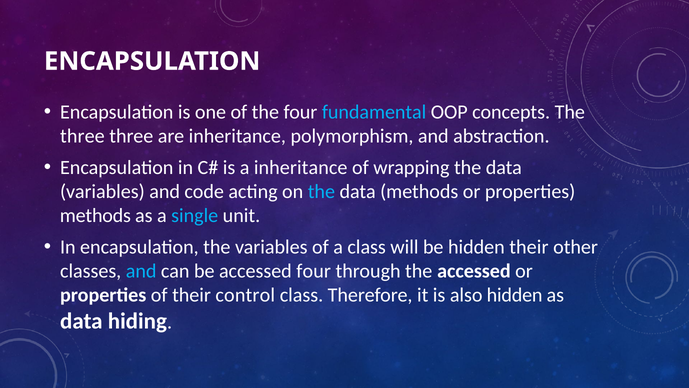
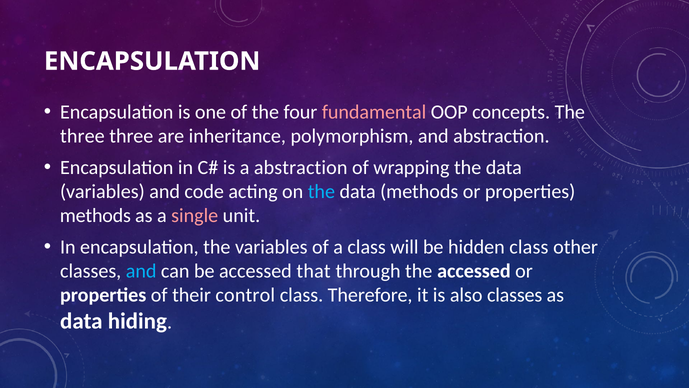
fundamental colour: light blue -> pink
a inheritance: inheritance -> abstraction
single colour: light blue -> pink
hidden their: their -> class
accessed four: four -> that
also hidden: hidden -> classes
